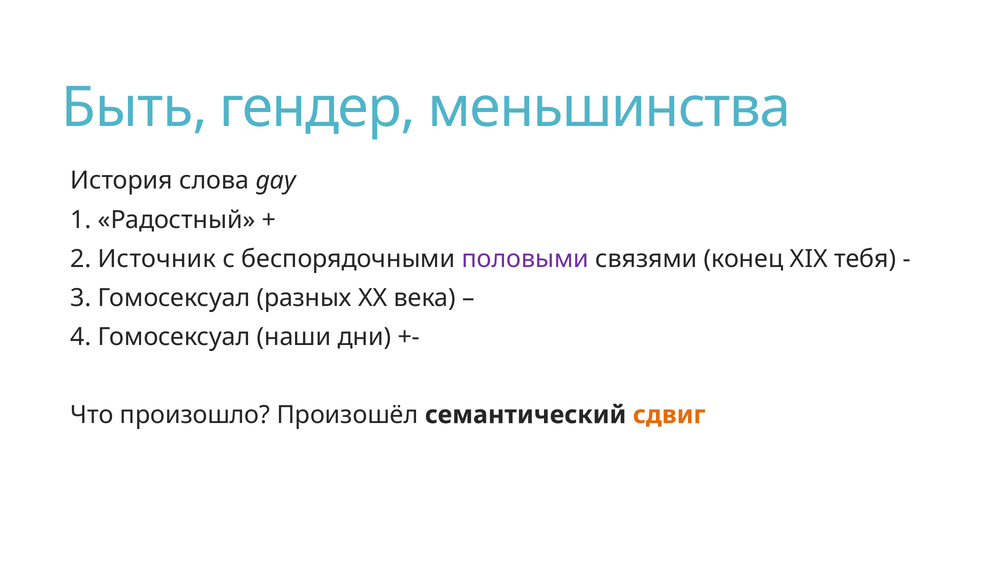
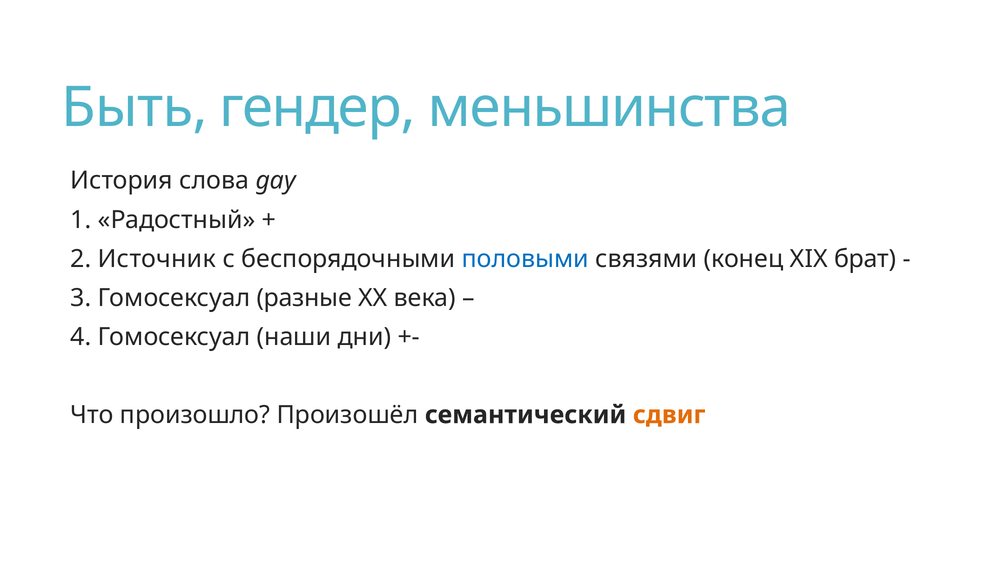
половыми colour: purple -> blue
тебя: тебя -> брат
разных: разных -> разные
